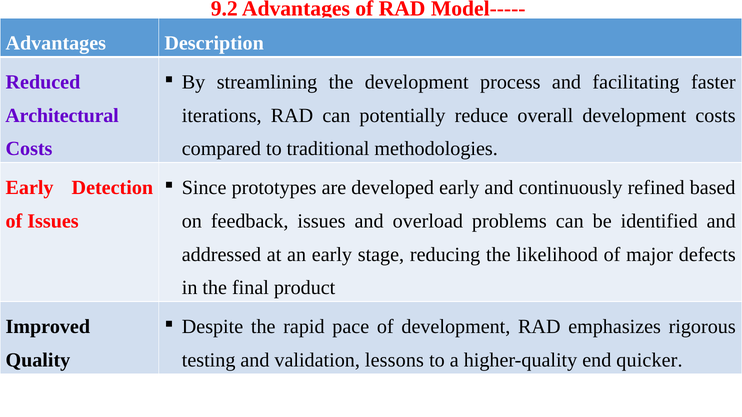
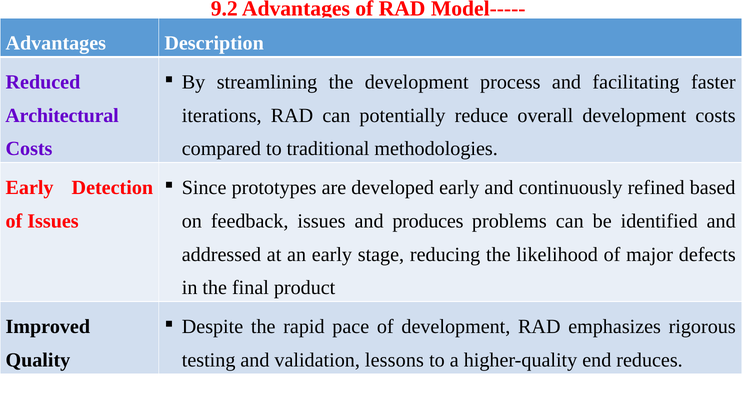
overload: overload -> produces
quicker: quicker -> reduces
